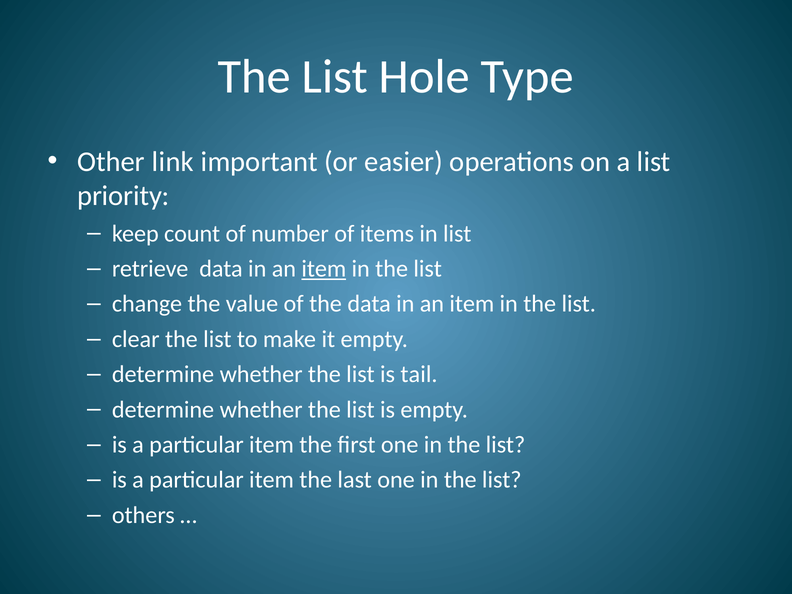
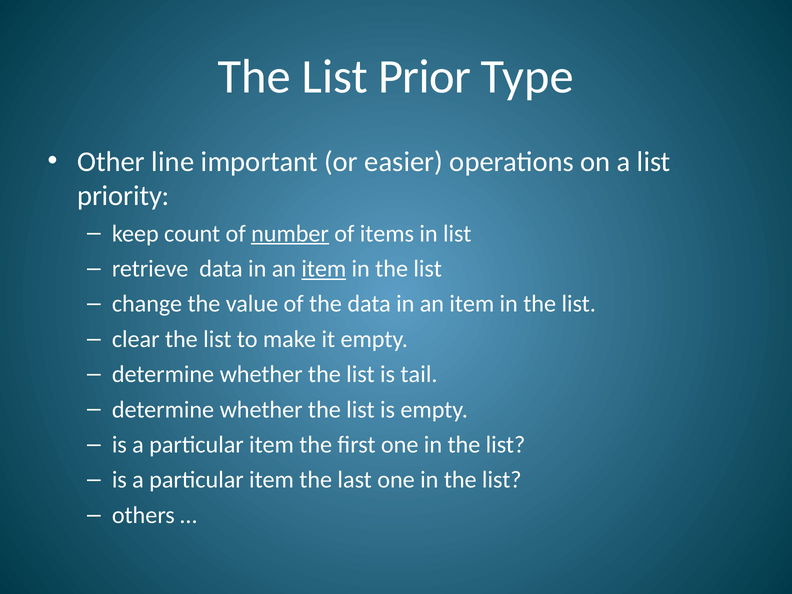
Hole: Hole -> Prior
link: link -> line
number underline: none -> present
